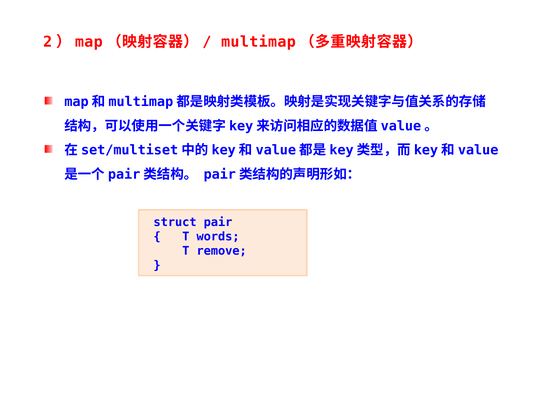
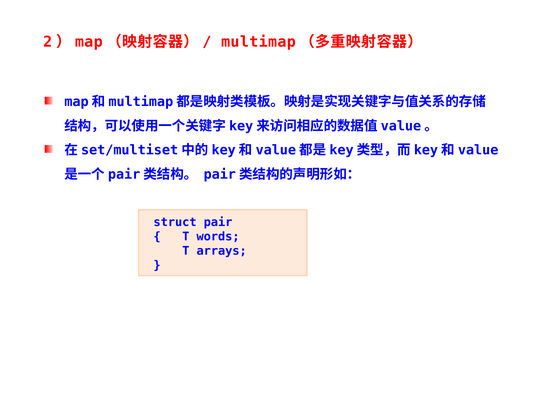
remove: remove -> arrays
